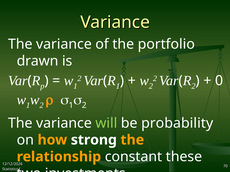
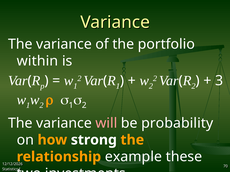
drawn: drawn -> within
0: 0 -> 3
will colour: light green -> pink
constant: constant -> example
